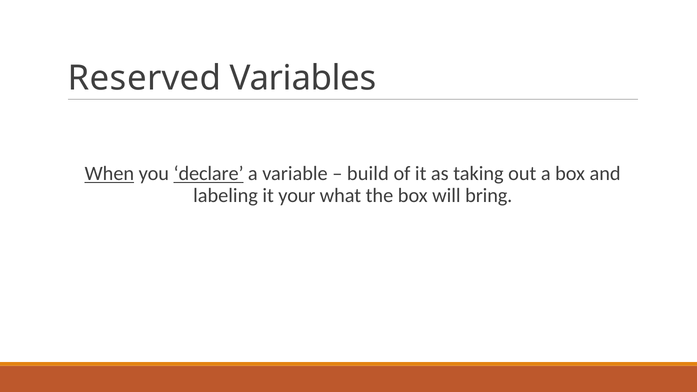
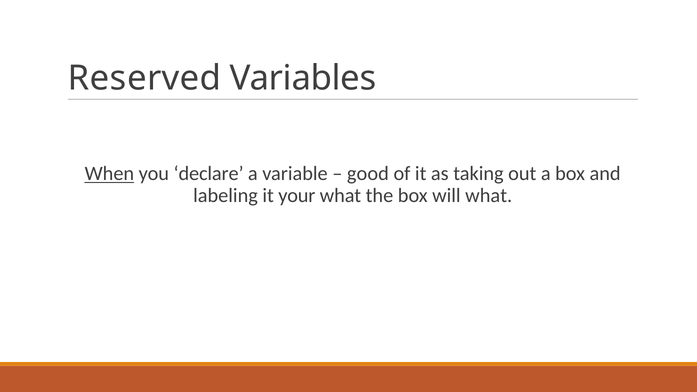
declare underline: present -> none
build: build -> good
will bring: bring -> what
